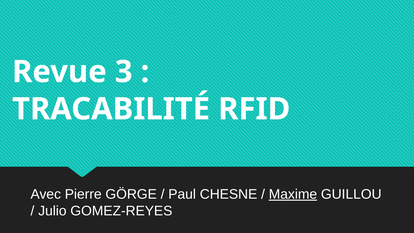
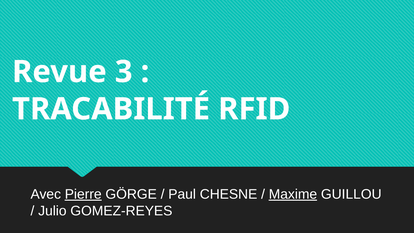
Pierre underline: none -> present
